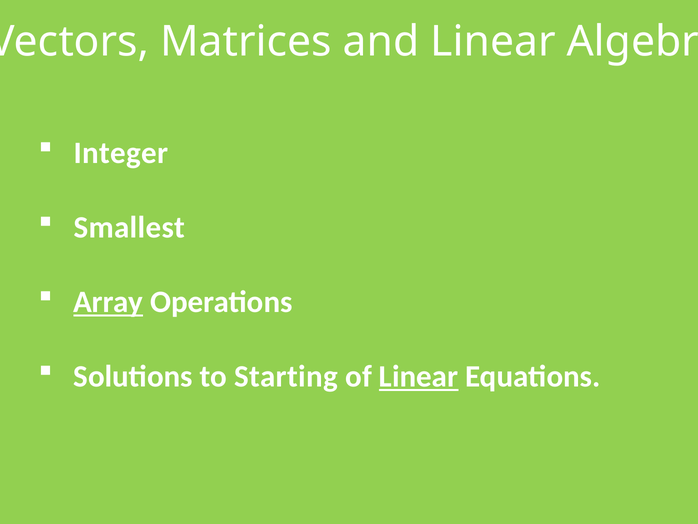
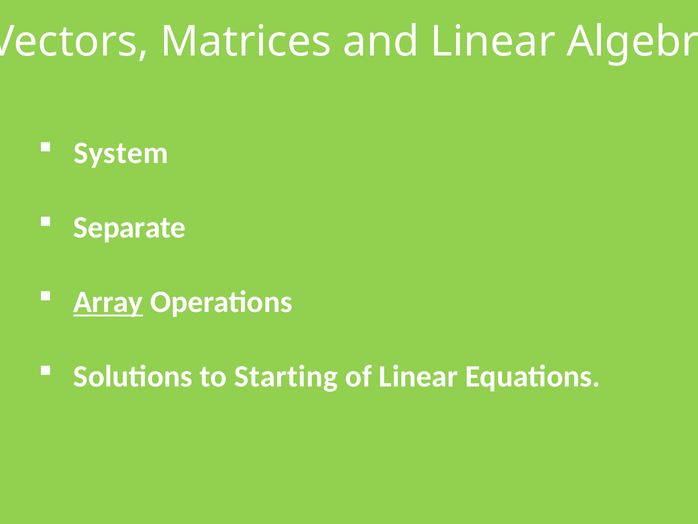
Integer: Integer -> System
Smallest: Smallest -> Separate
Linear at (419, 376) underline: present -> none
